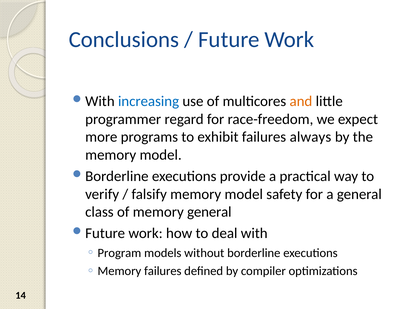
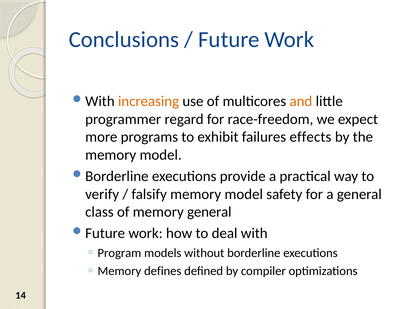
increasing colour: blue -> orange
always: always -> effects
Memory failures: failures -> defines
